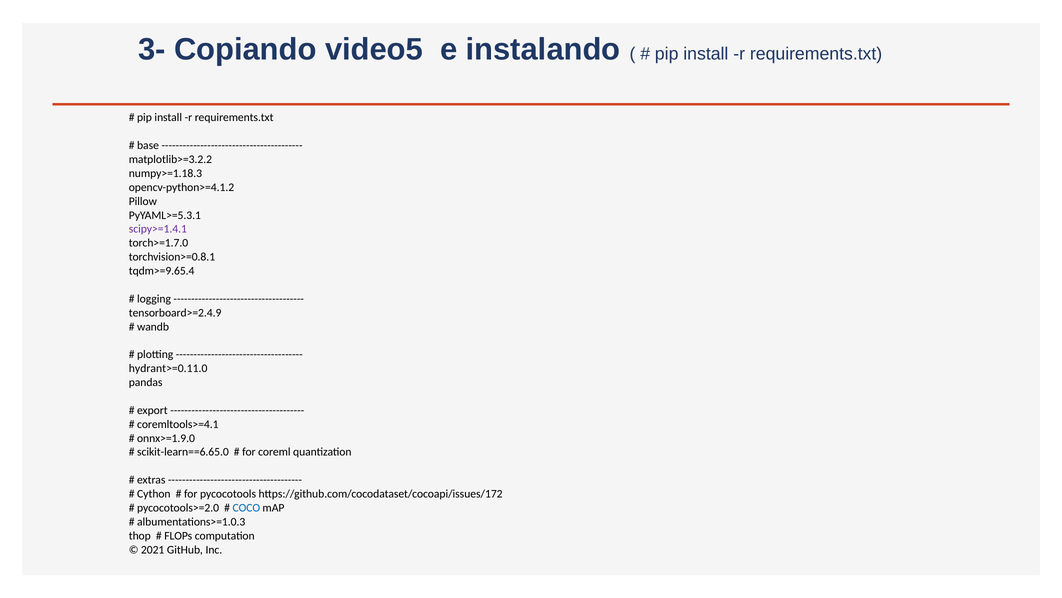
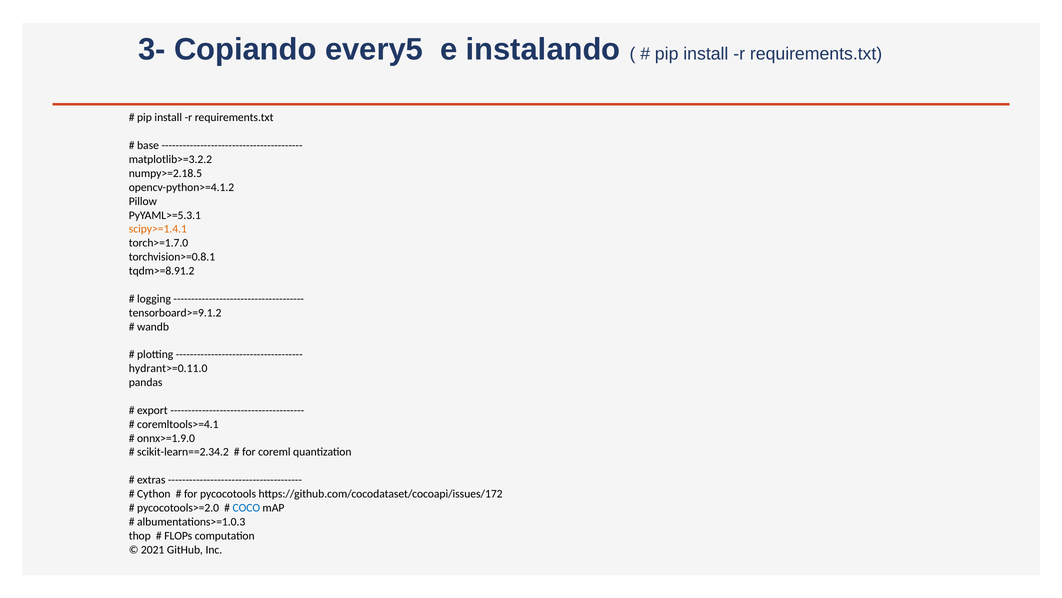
video5: video5 -> every5
numpy>=1.18.3: numpy>=1.18.3 -> numpy>=2.18.5
scipy>=1.4.1 colour: purple -> orange
tqdm>=9.65.4: tqdm>=9.65.4 -> tqdm>=8.91.2
tensorboard>=2.4.9: tensorboard>=2.4.9 -> tensorboard>=9.1.2
scikit-learn==6.65.0: scikit-learn==6.65.0 -> scikit-learn==2.34.2
